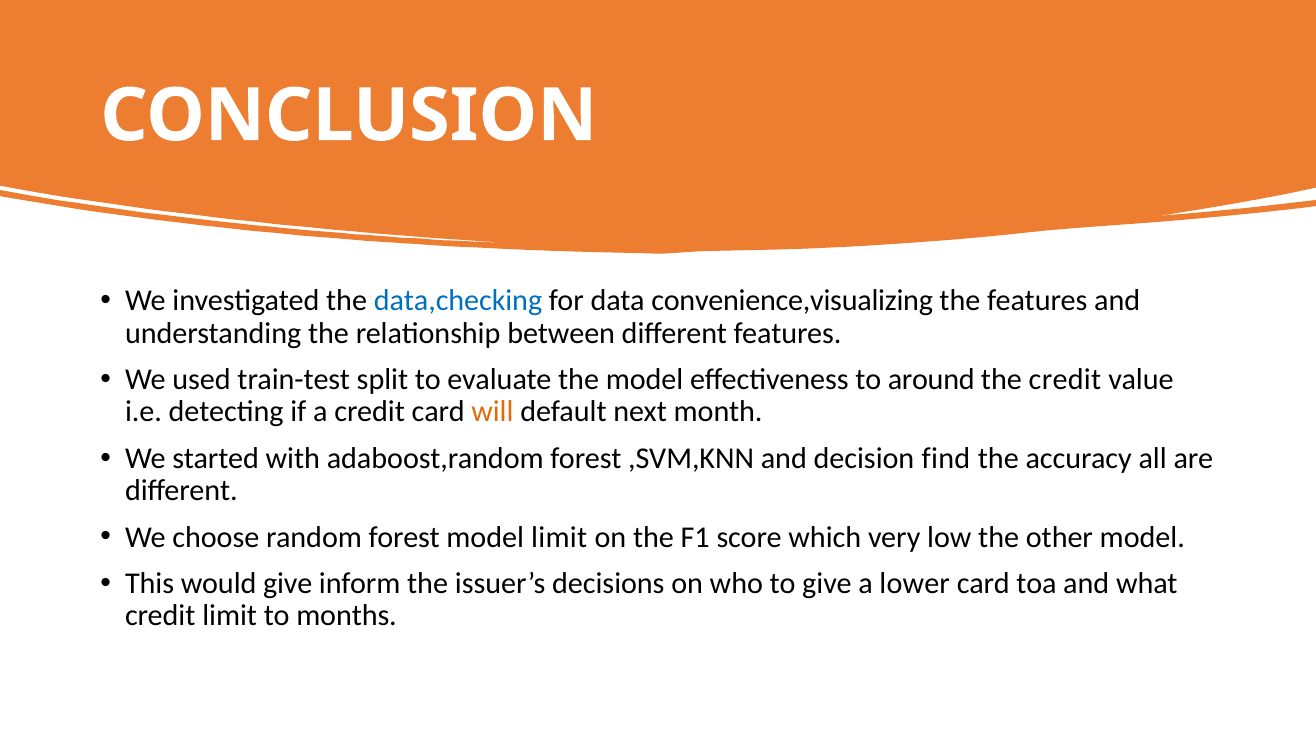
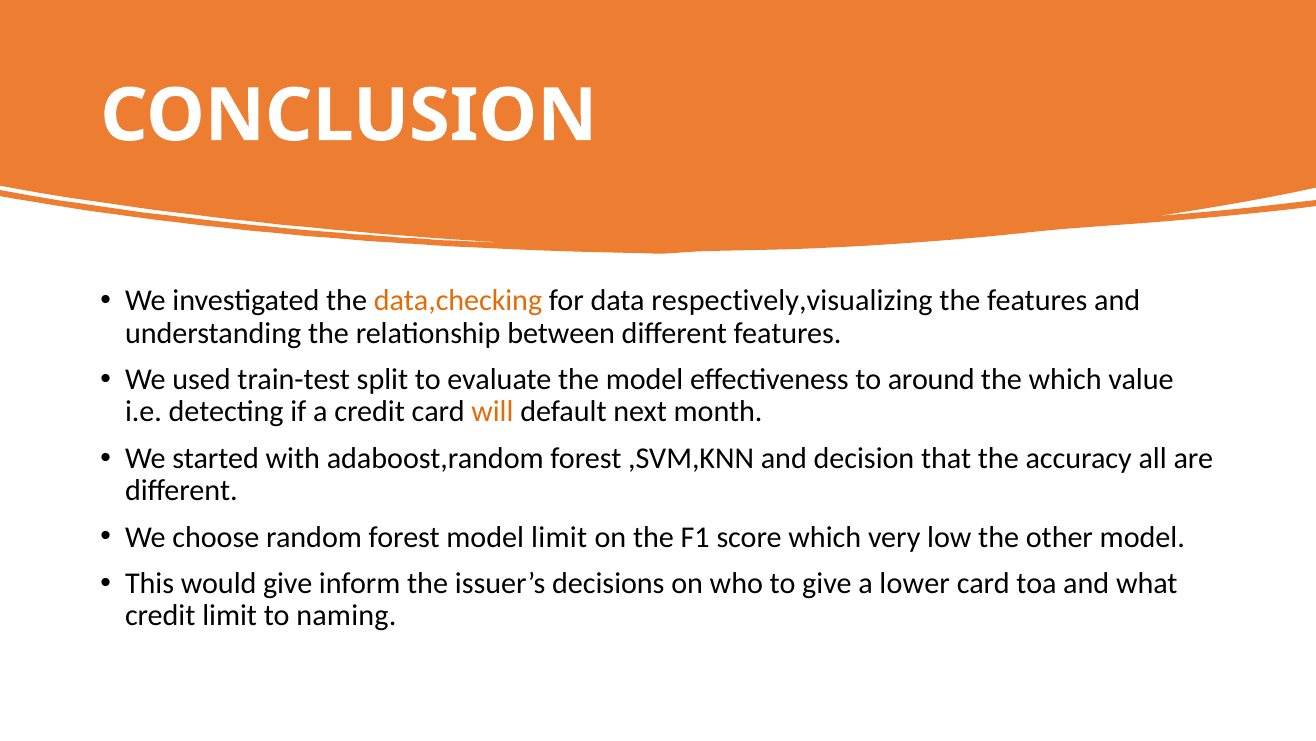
data,checking colour: blue -> orange
convenience,visualizing: convenience,visualizing -> respectively,visualizing
the credit: credit -> which
find: find -> that
months: months -> naming
